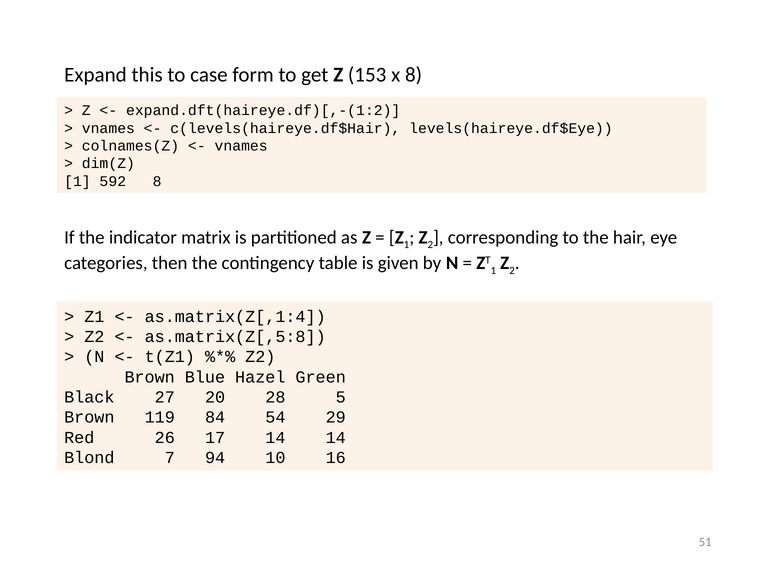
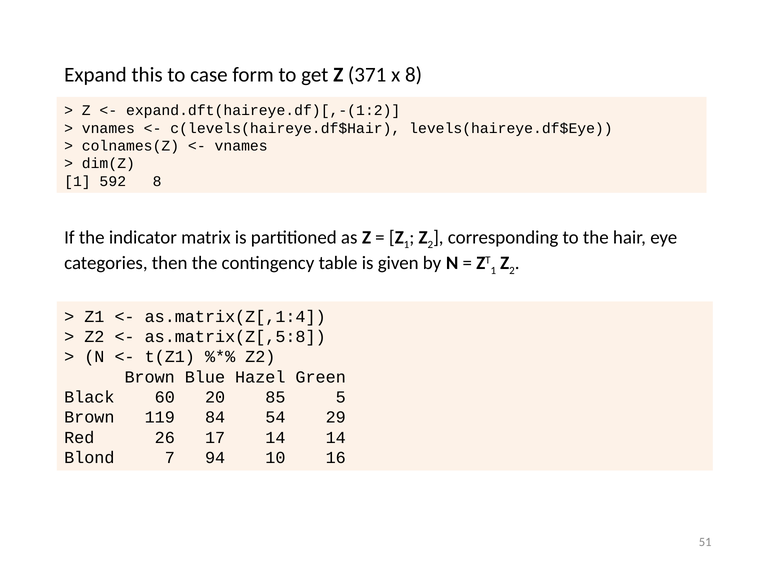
153: 153 -> 371
27: 27 -> 60
28: 28 -> 85
